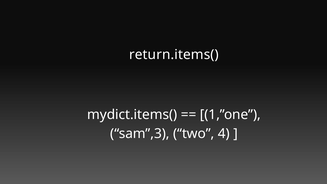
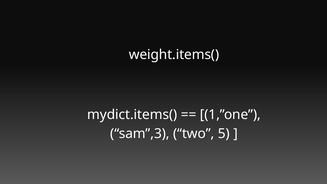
return.items(: return.items( -> weight.items(
4: 4 -> 5
